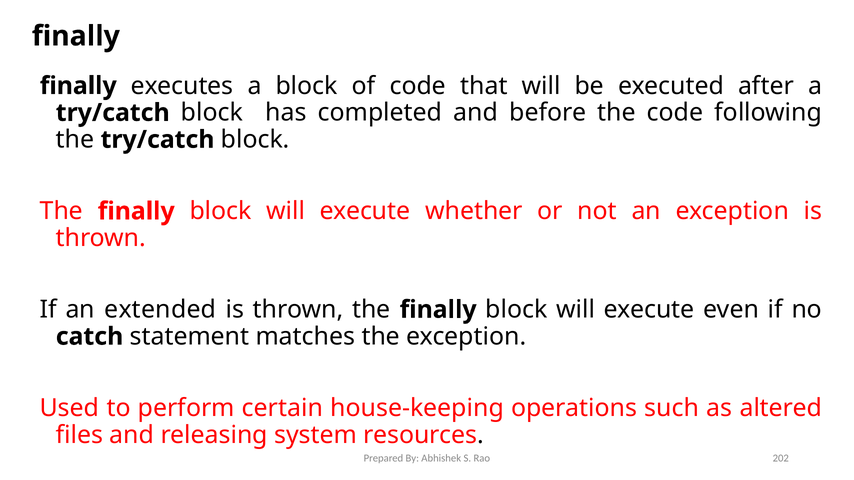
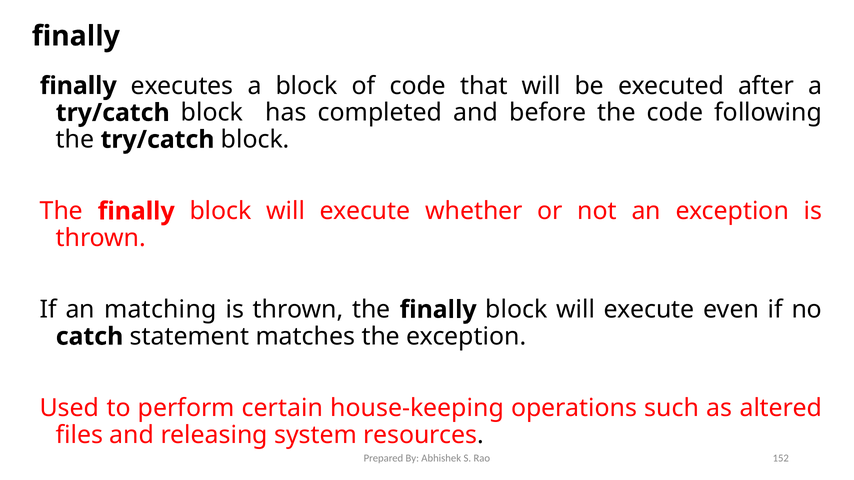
extended: extended -> matching
202: 202 -> 152
